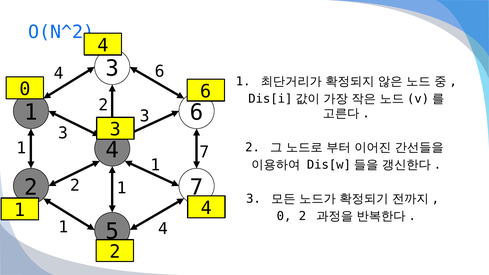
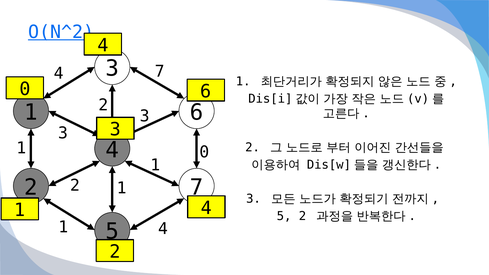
O(N^2 underline: none -> present
6 at (160, 71): 6 -> 7
1 7: 7 -> 0
0 at (284, 216): 0 -> 5
